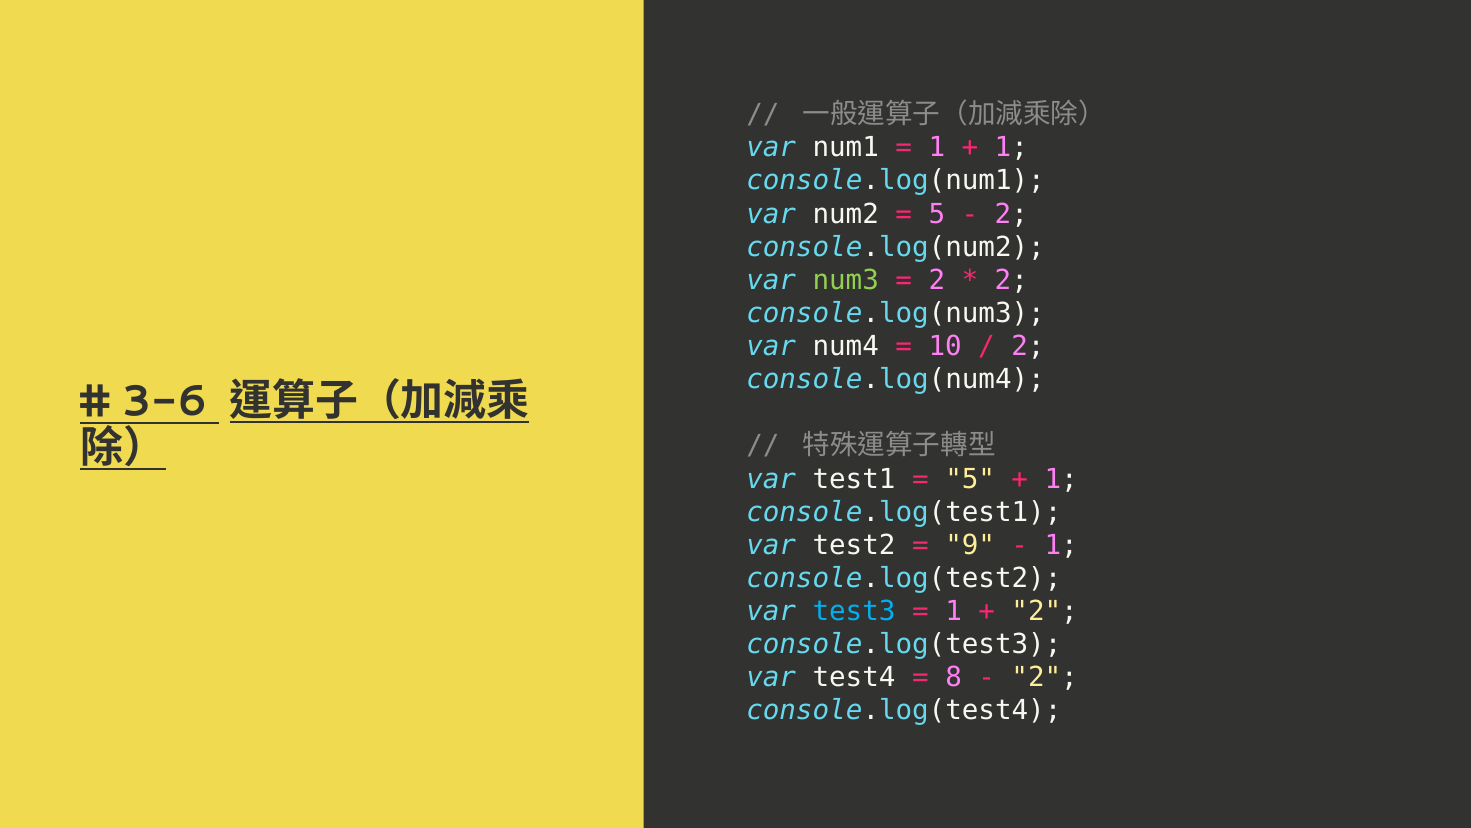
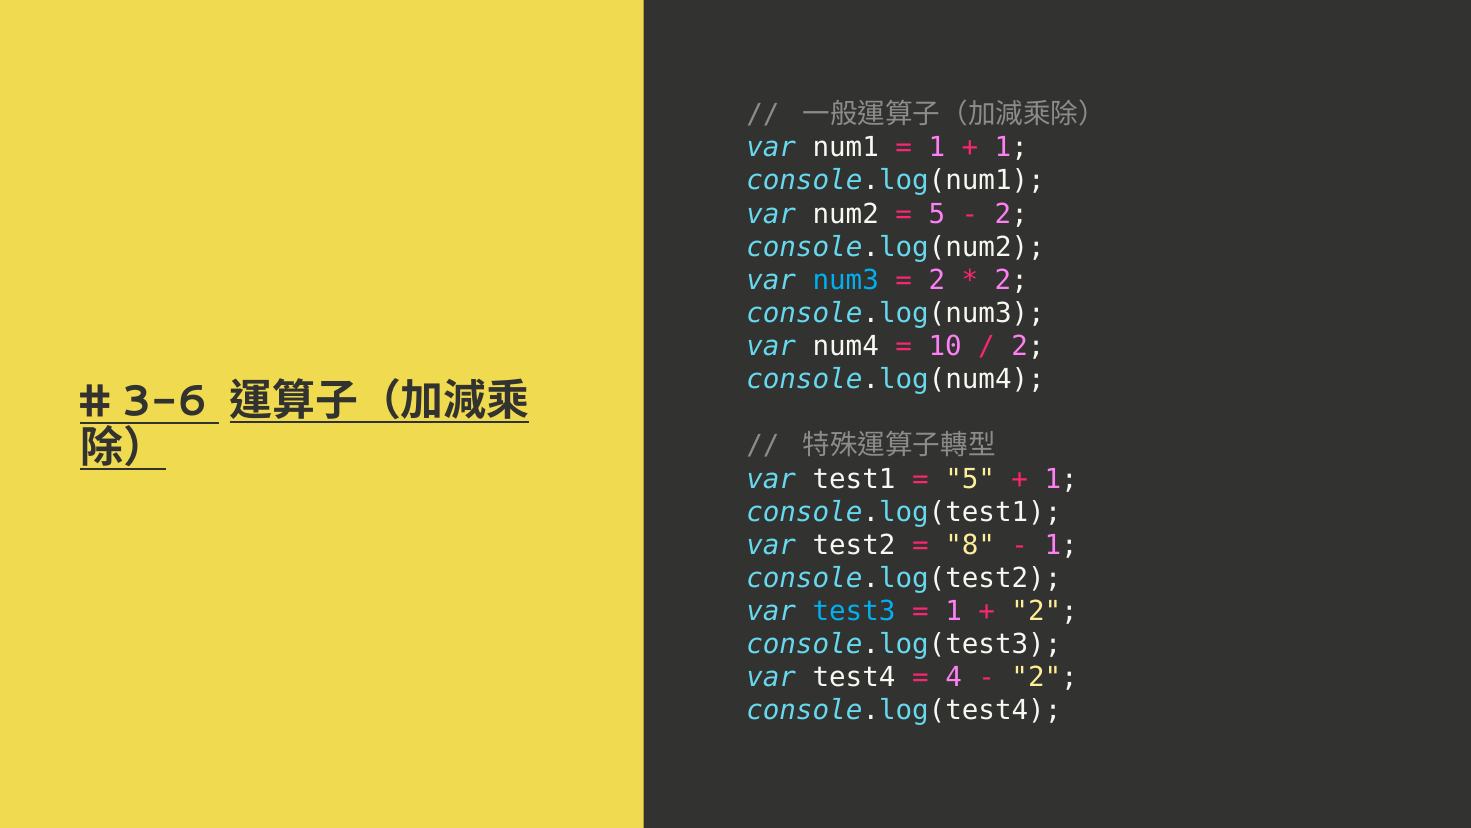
num3 colour: light green -> light blue
9: 9 -> 8
8: 8 -> 4
